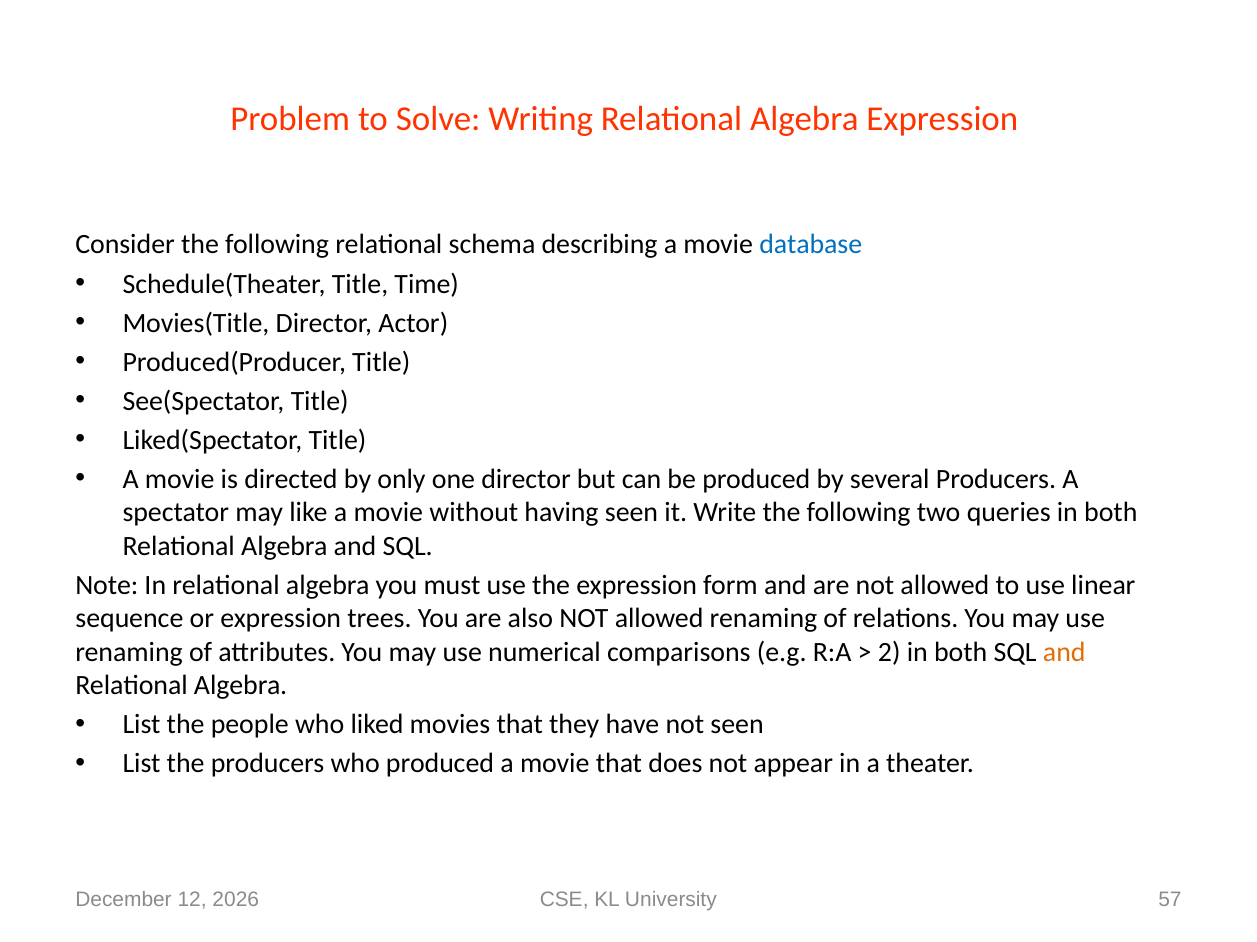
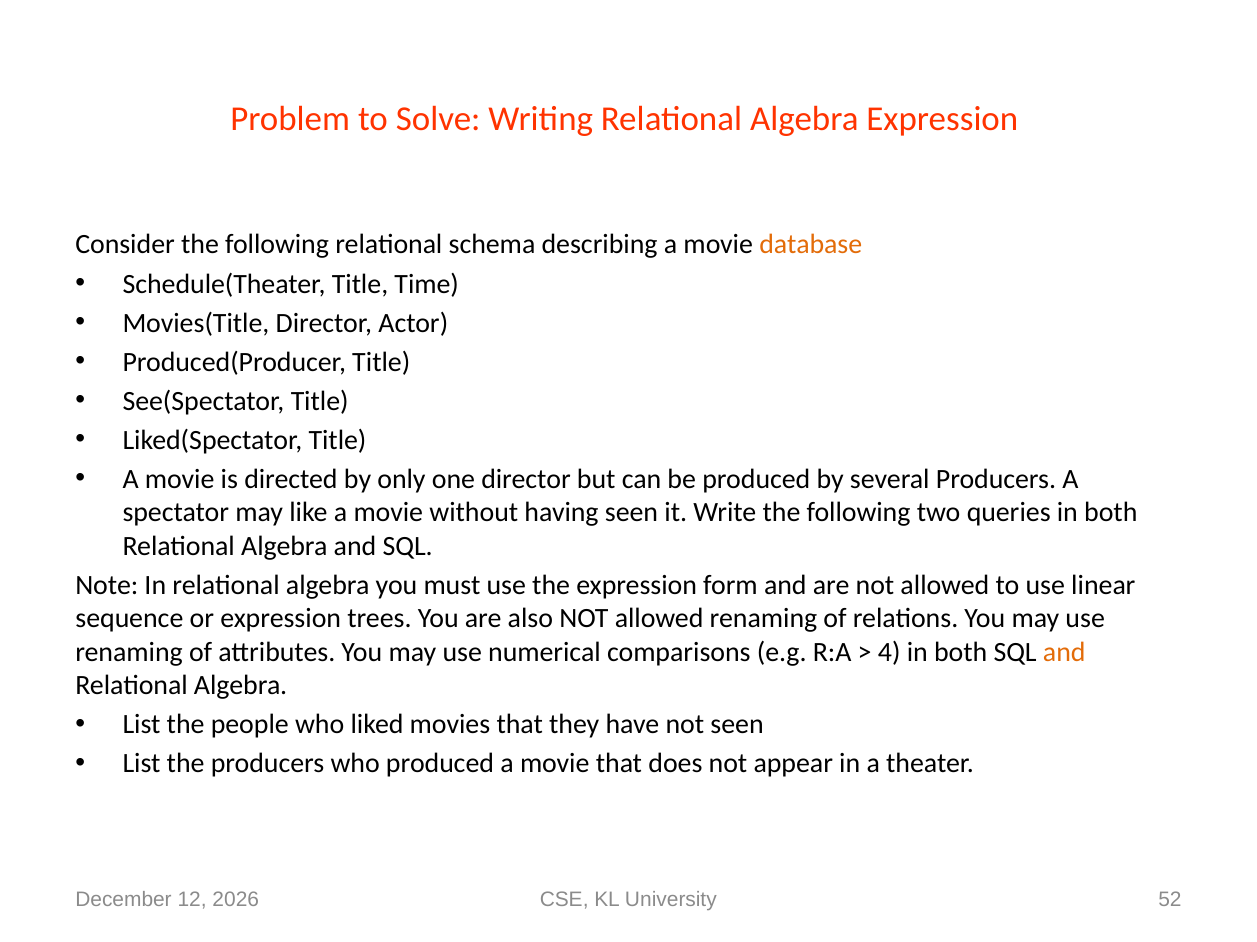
database colour: blue -> orange
2: 2 -> 4
57: 57 -> 52
